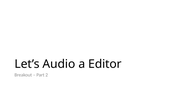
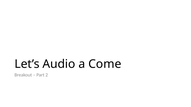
Editor: Editor -> Come
